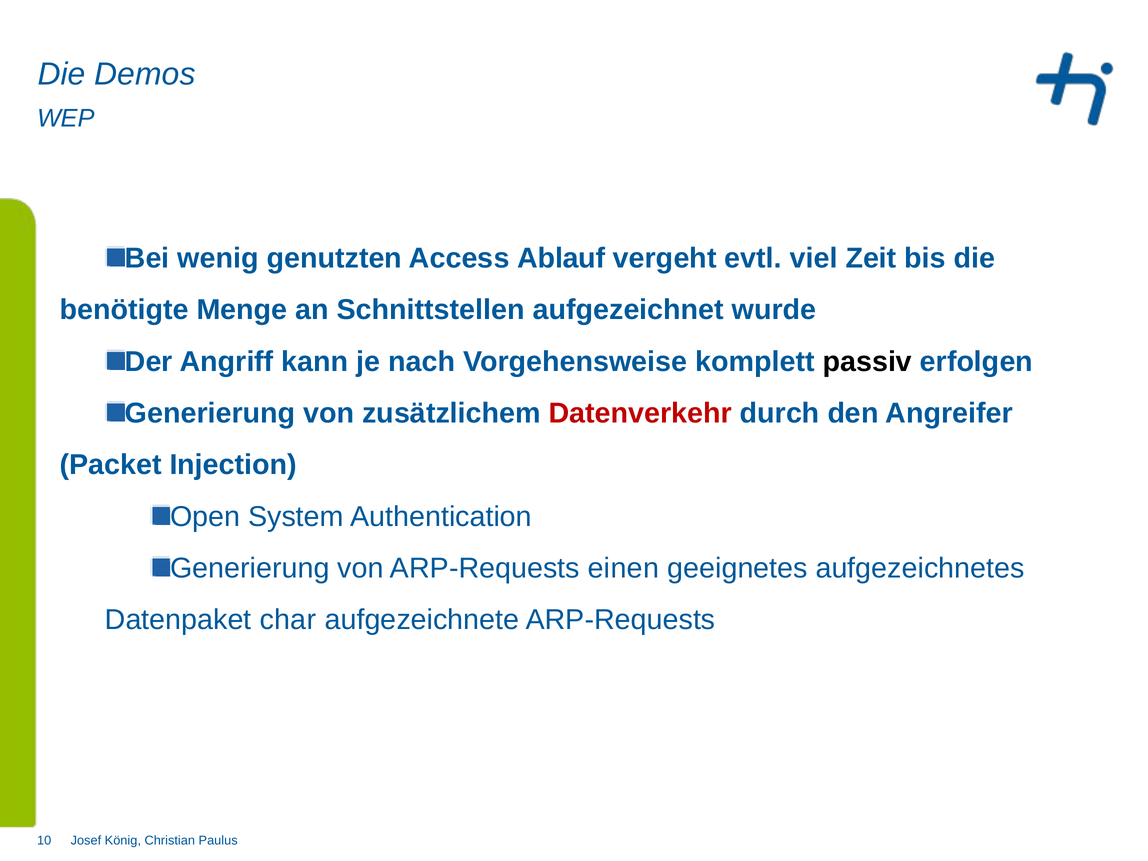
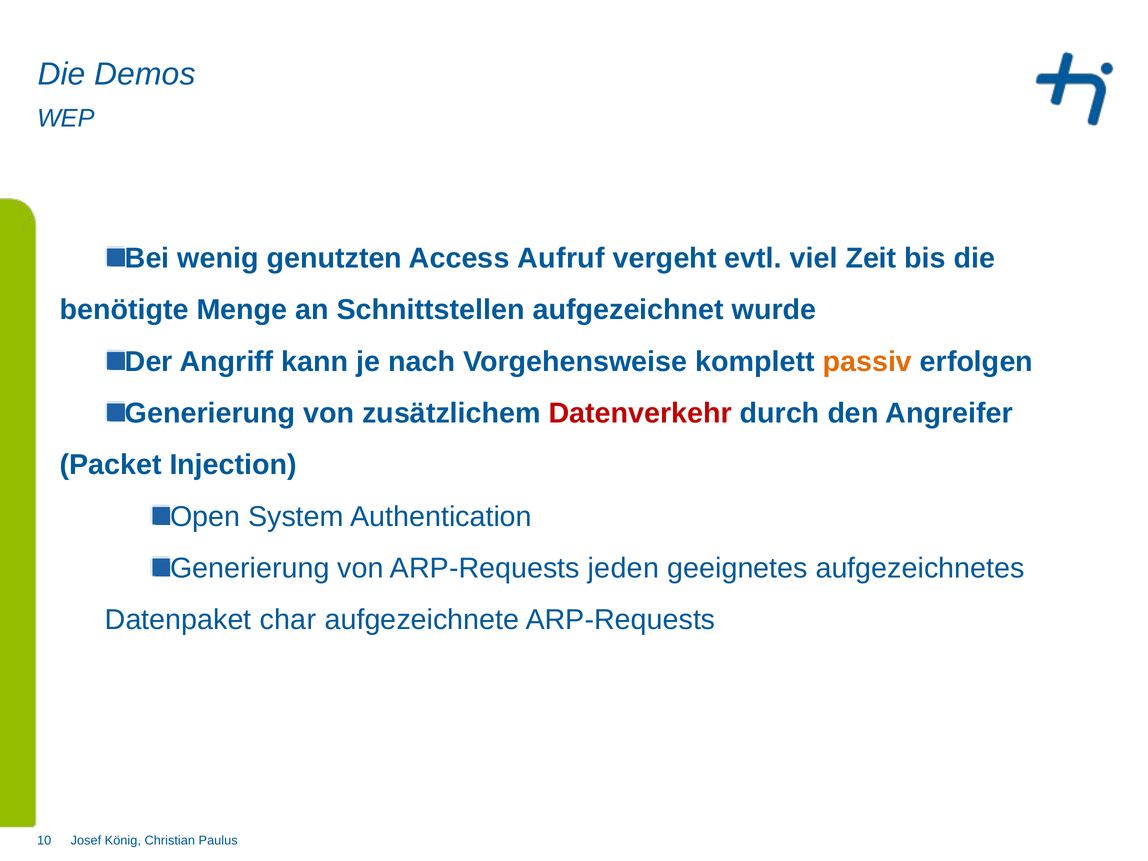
Ablauf: Ablauf -> Aufruf
passiv colour: black -> orange
einen: einen -> jeden
